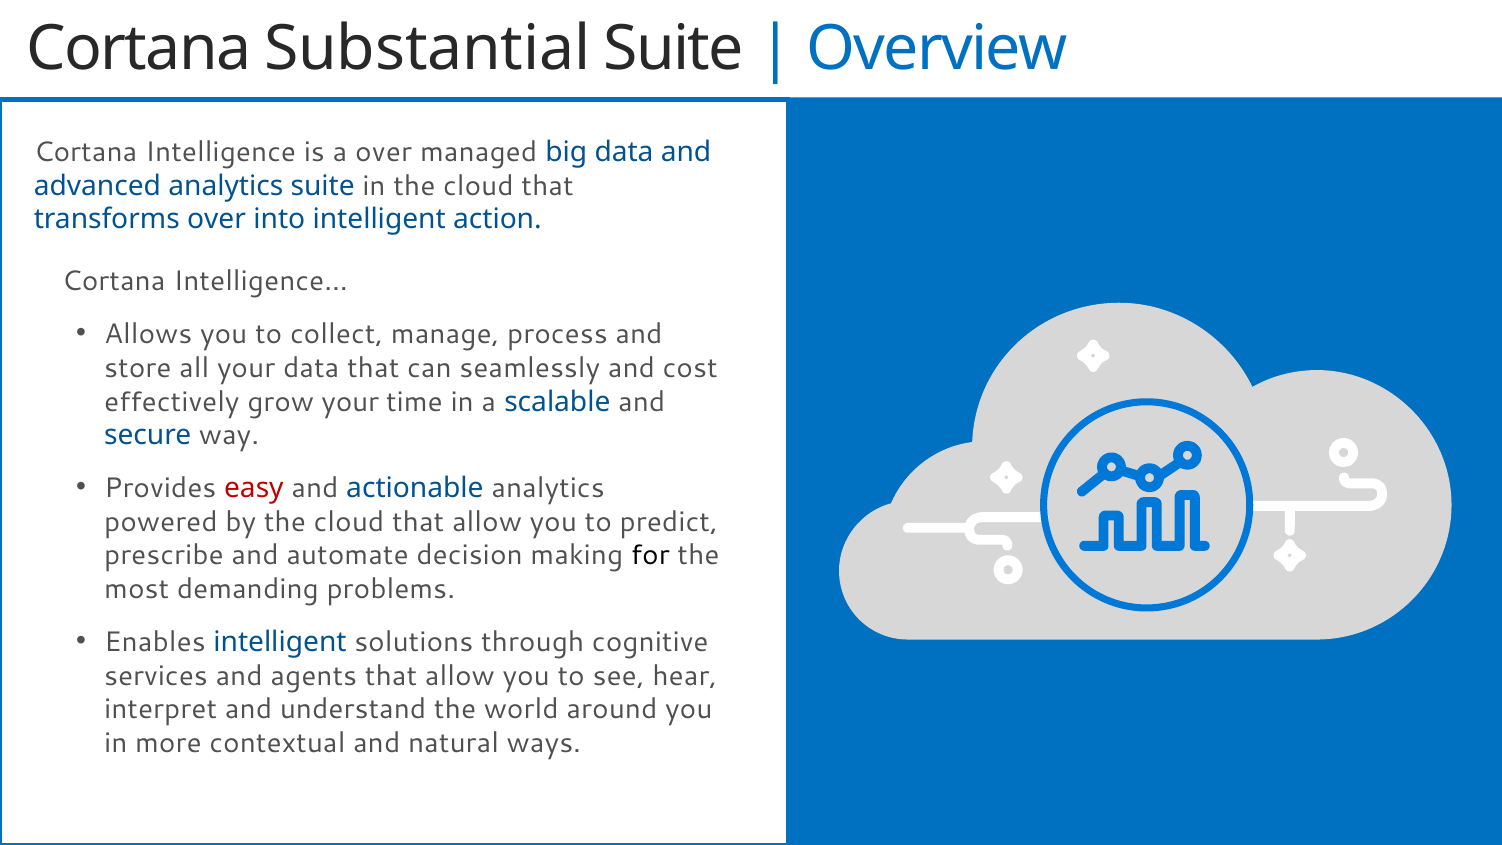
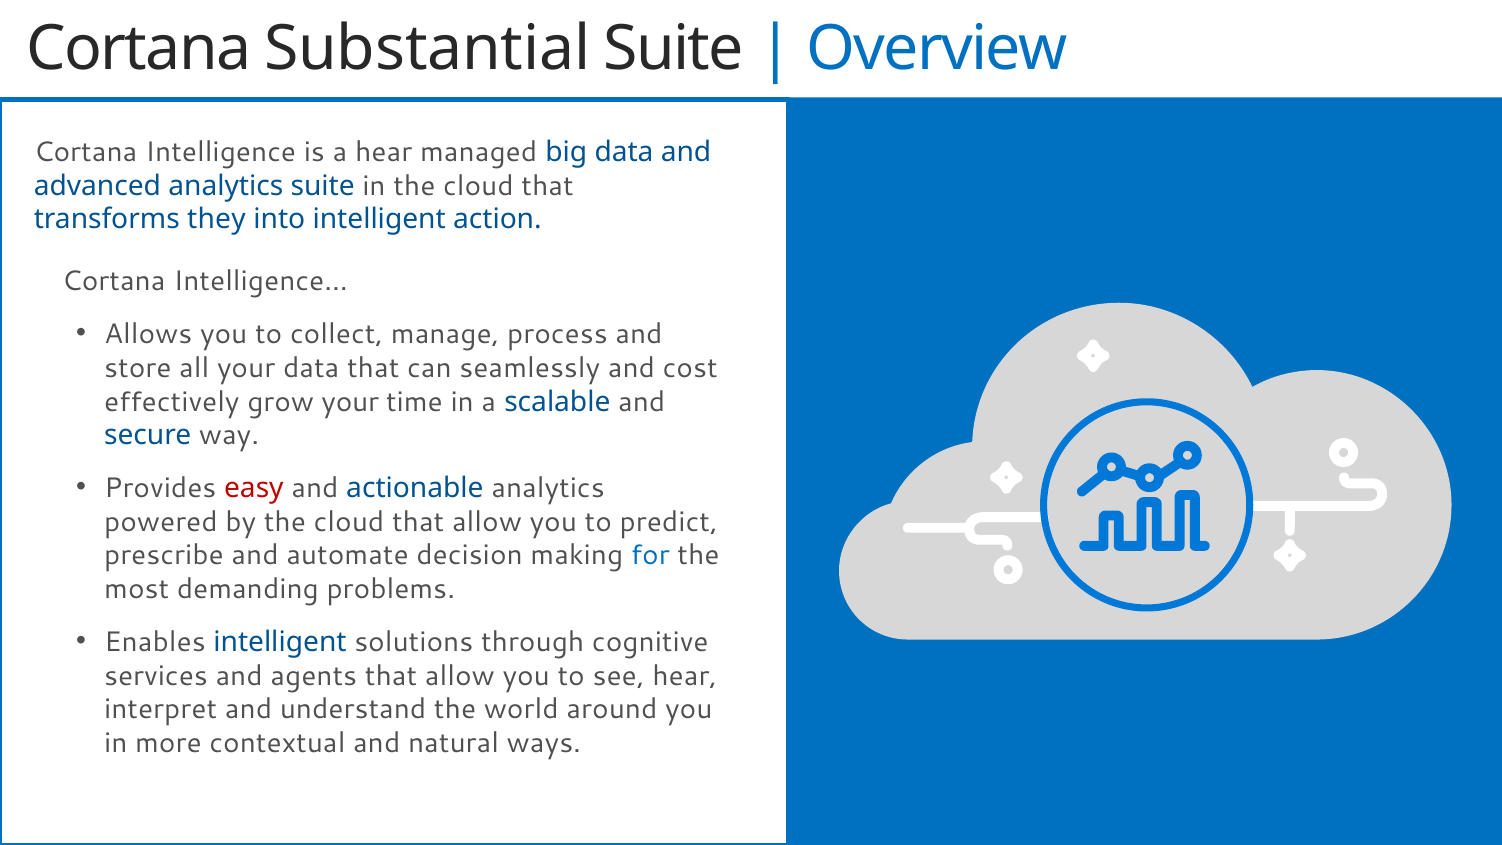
a over: over -> hear
transforms over: over -> they
for colour: black -> blue
